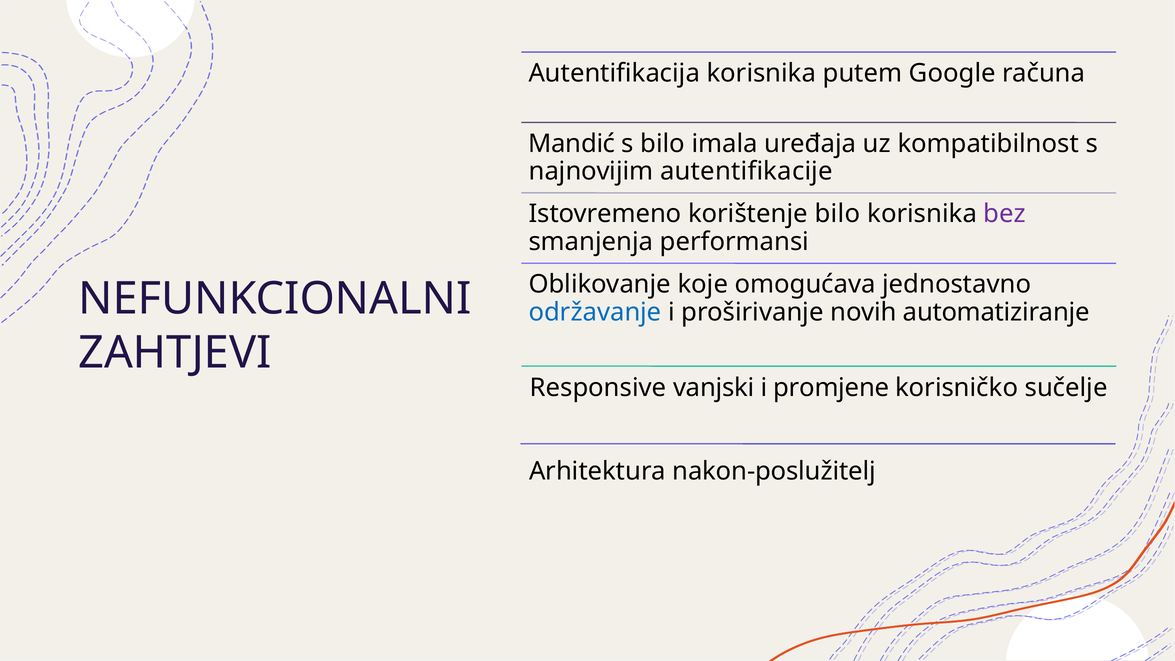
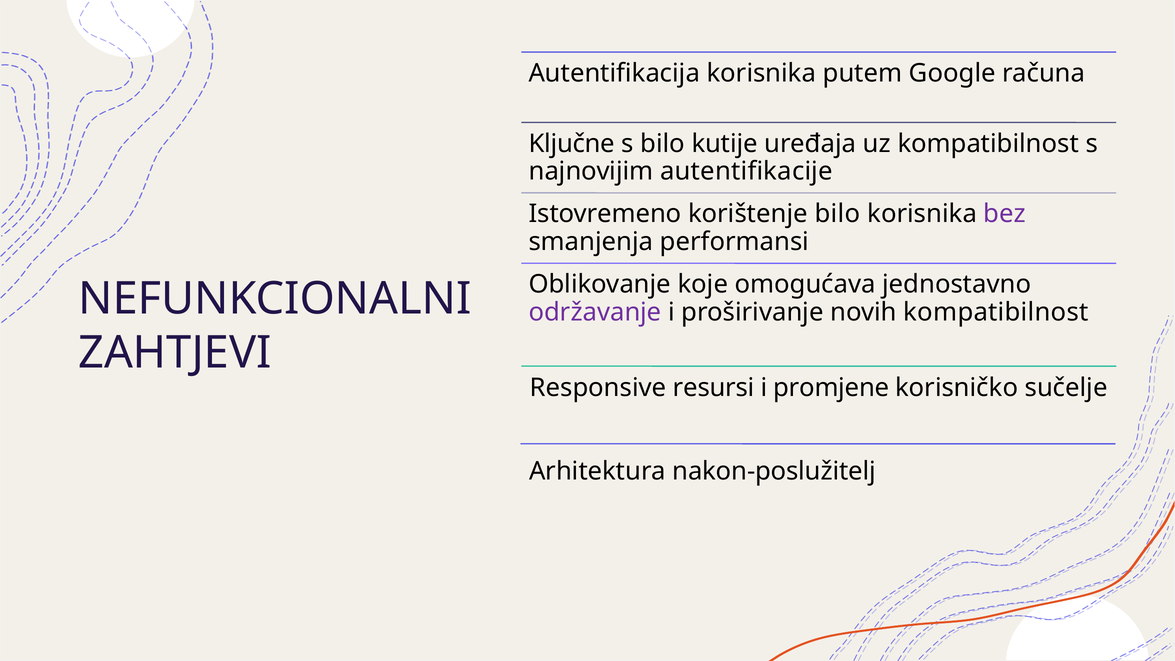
Mandić: Mandić -> Ključne
imala: imala -> kutije
održavanje colour: blue -> purple
novih automatiziranje: automatiziranje -> kompatibilnost
vanjski: vanjski -> resursi
